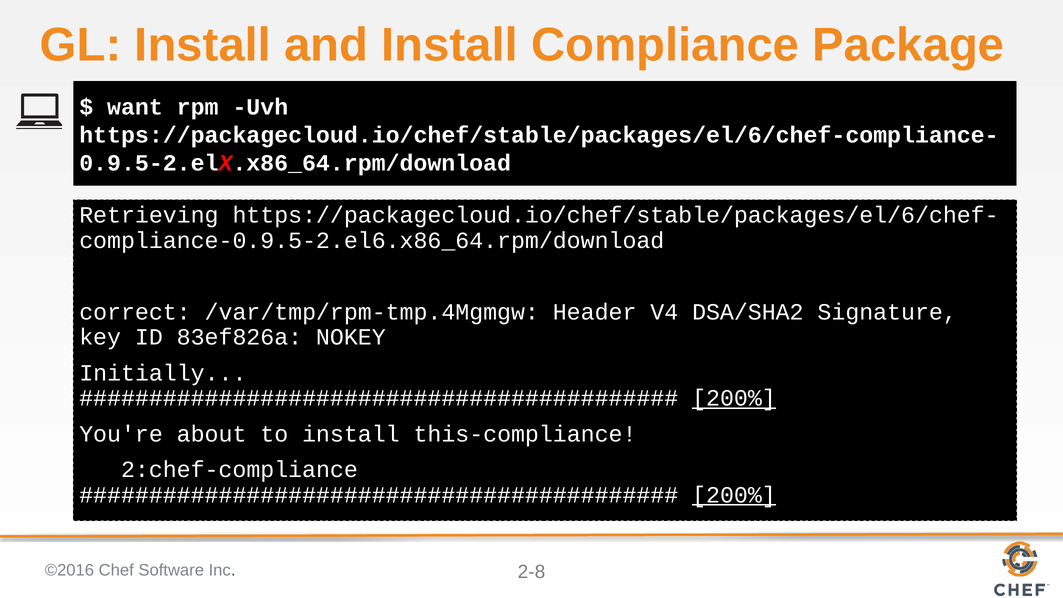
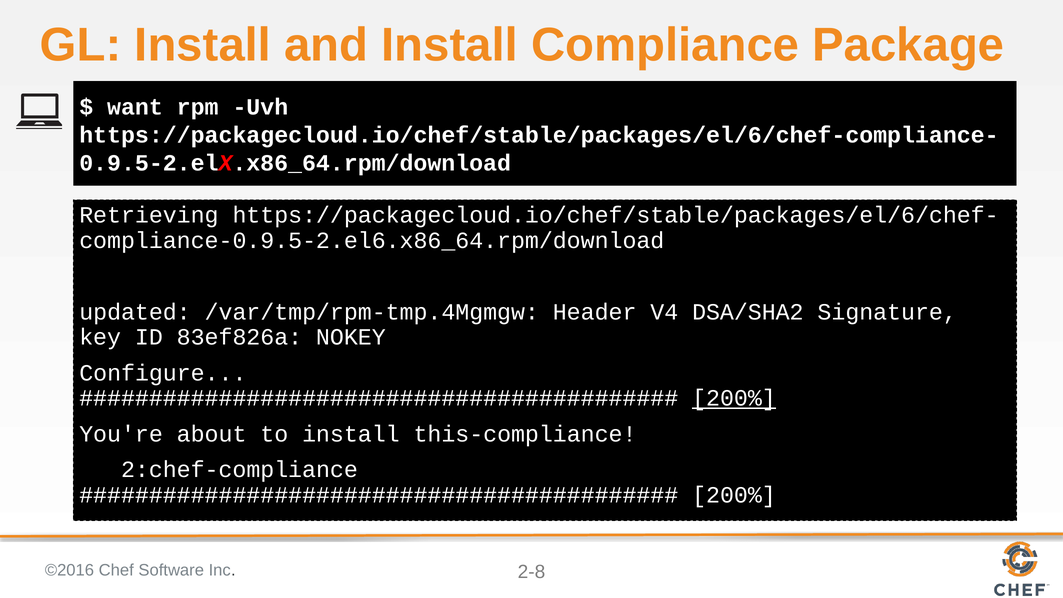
correct: correct -> updated
Initially: Initially -> Configure
200% at (734, 495) underline: present -> none
